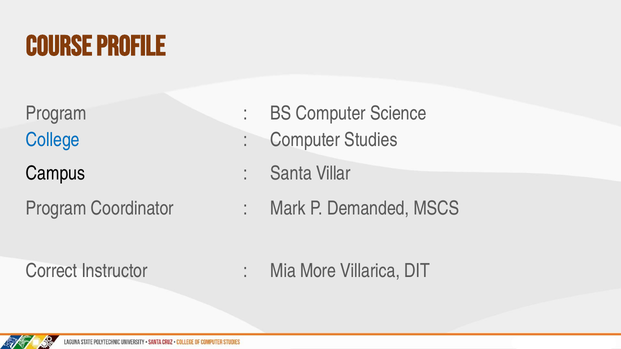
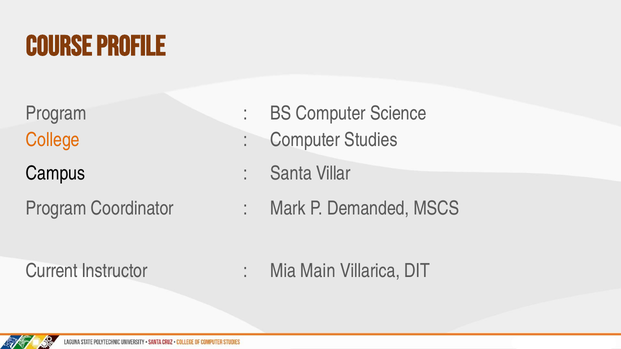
College colour: blue -> orange
Correct: Correct -> Current
More: More -> Main
